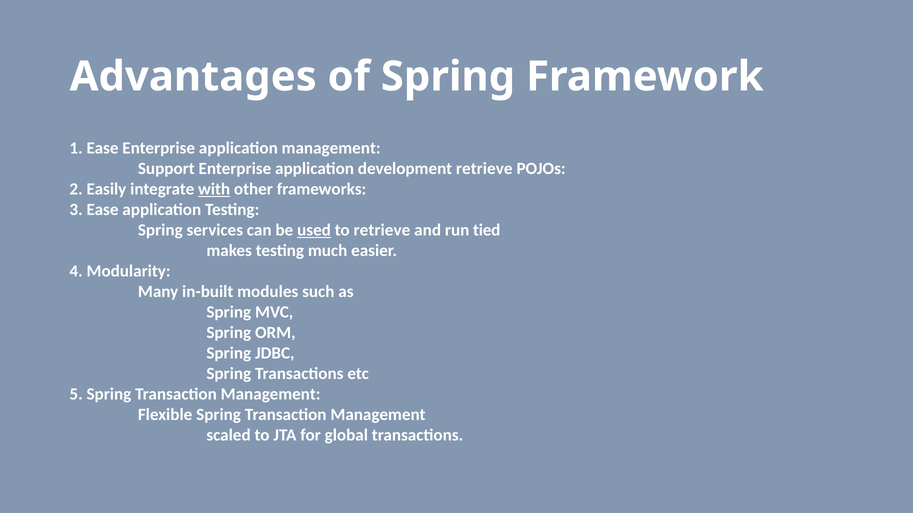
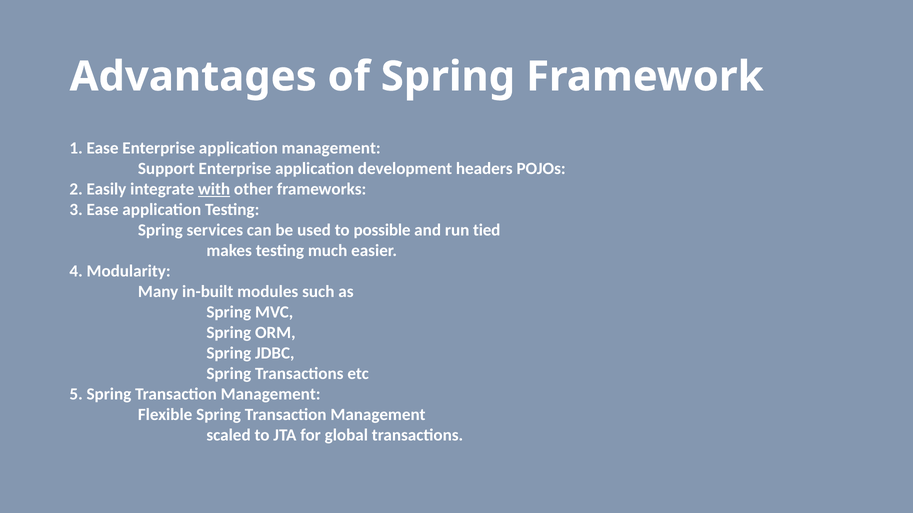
development retrieve: retrieve -> headers
used underline: present -> none
to retrieve: retrieve -> possible
